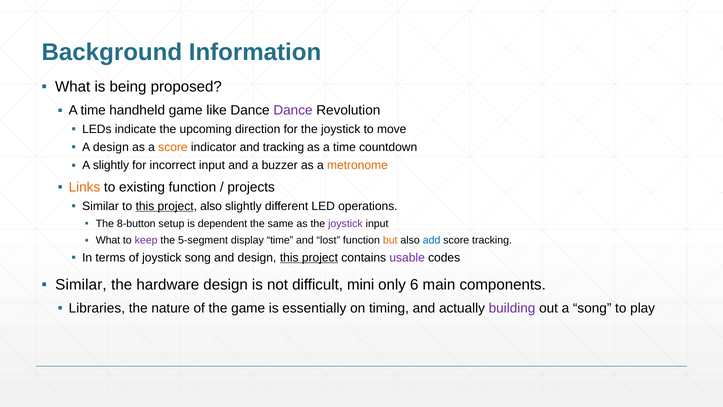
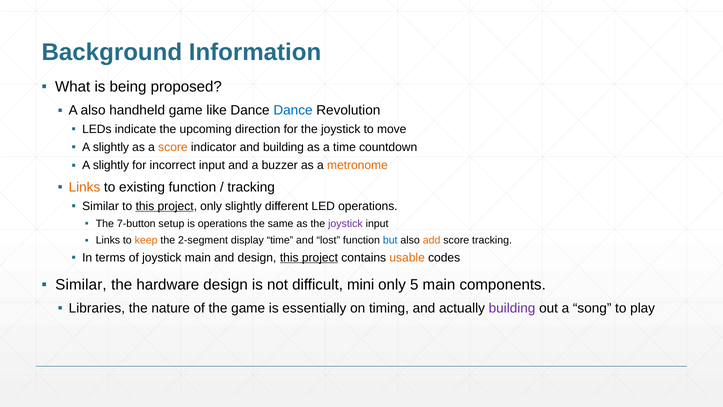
time at (93, 110): time -> also
Dance at (293, 110) colour: purple -> blue
design at (111, 147): design -> slightly
and tracking: tracking -> building
projects at (251, 187): projects -> tracking
project also: also -> only
8-button: 8-button -> 7-button
is dependent: dependent -> operations
What at (108, 240): What -> Links
keep colour: purple -> orange
5-segment: 5-segment -> 2-segment
but colour: orange -> blue
add colour: blue -> orange
joystick song: song -> main
usable colour: purple -> orange
6: 6 -> 5
